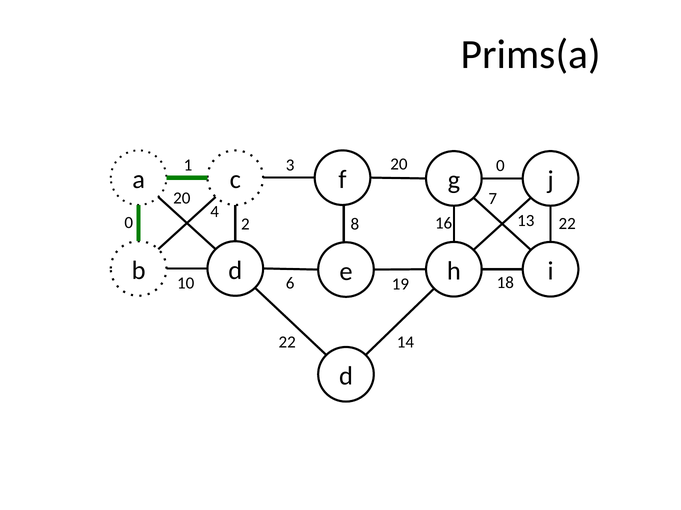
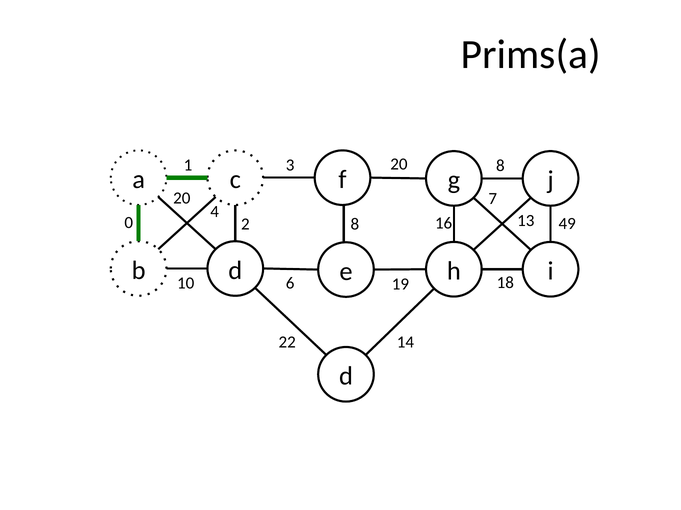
20 0: 0 -> 8
16 22: 22 -> 49
